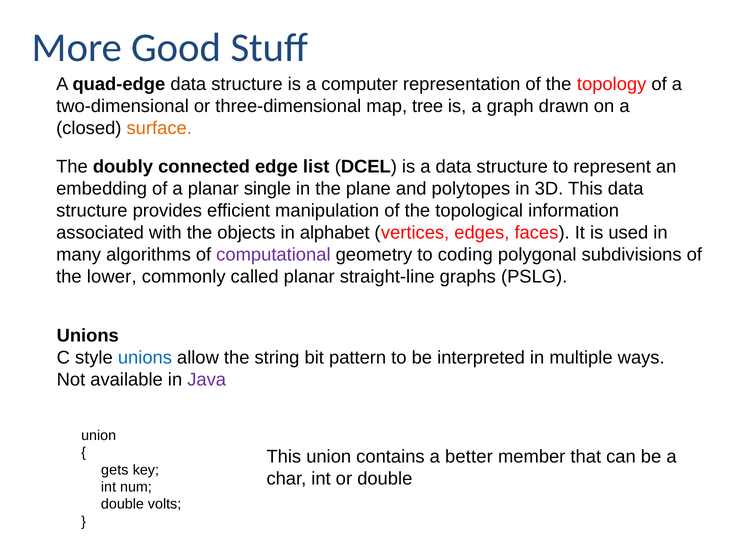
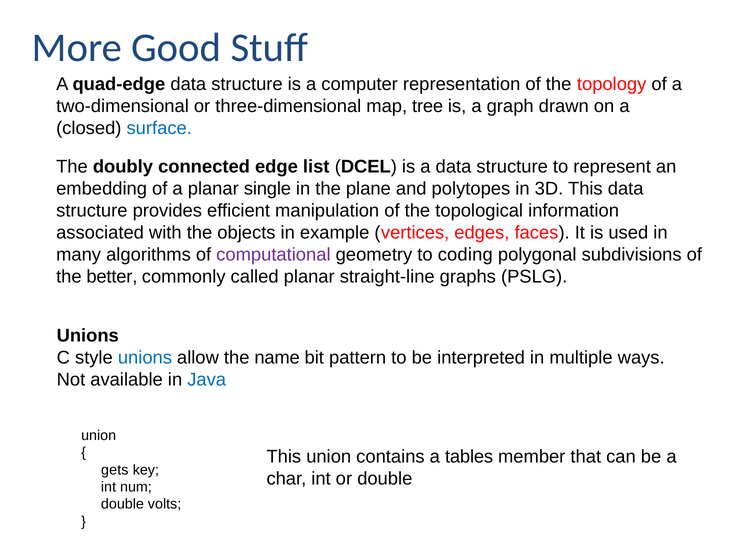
surface colour: orange -> blue
alphabet: alphabet -> example
lower: lower -> better
string: string -> name
Java colour: purple -> blue
better: better -> tables
